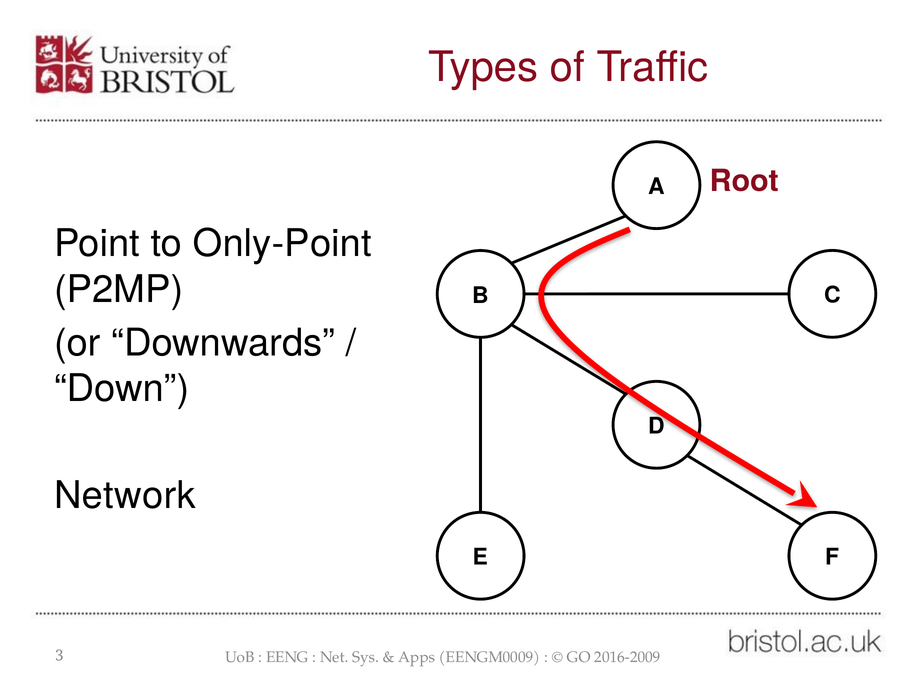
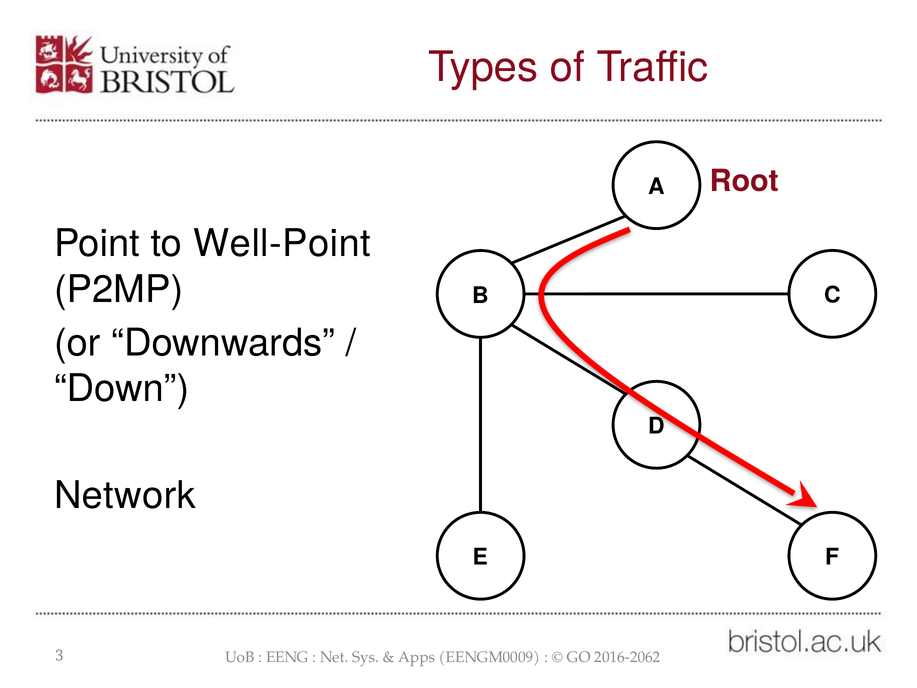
Only-Point: Only-Point -> Well-Point
2016-2009: 2016-2009 -> 2016-2062
